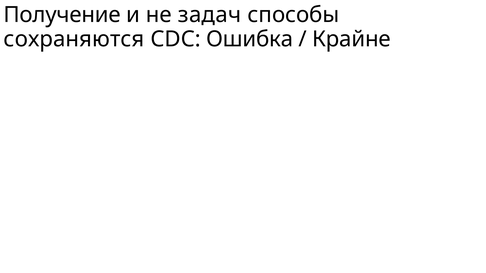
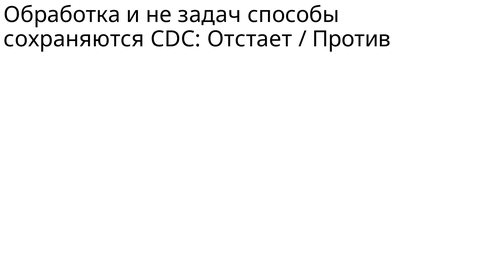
Получение: Получение -> Обработка
Ошибка: Ошибка -> Отстает
Крайне: Крайне -> Против
